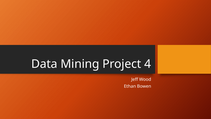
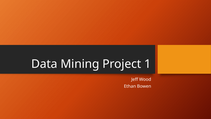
4: 4 -> 1
